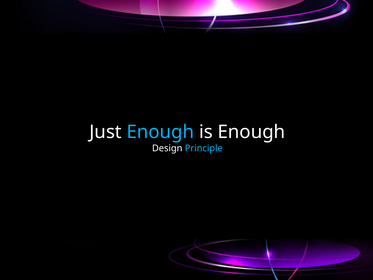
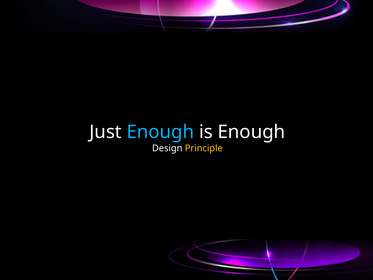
Principle colour: light blue -> yellow
